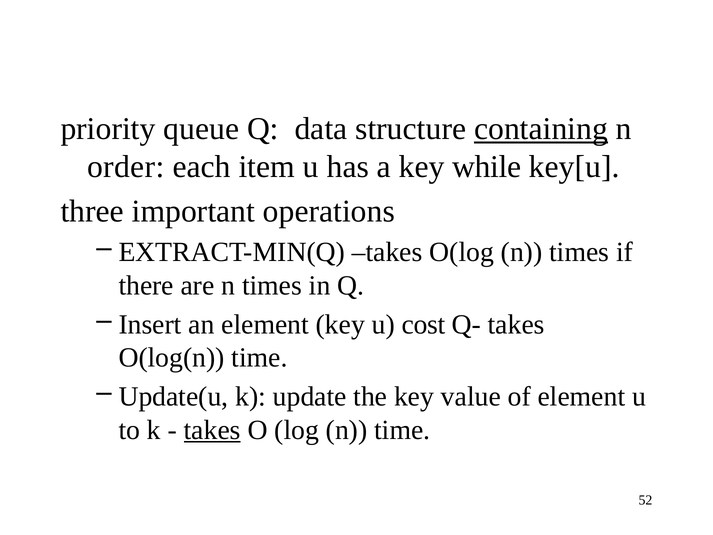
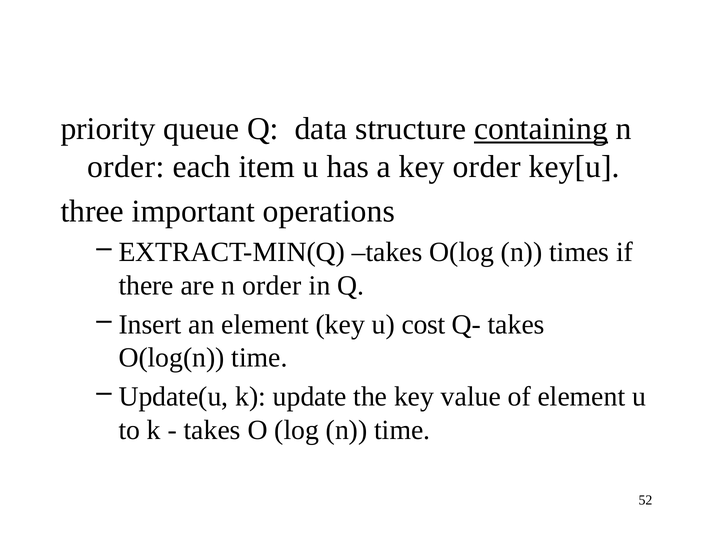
key while: while -> order
are n times: times -> order
takes at (212, 430) underline: present -> none
